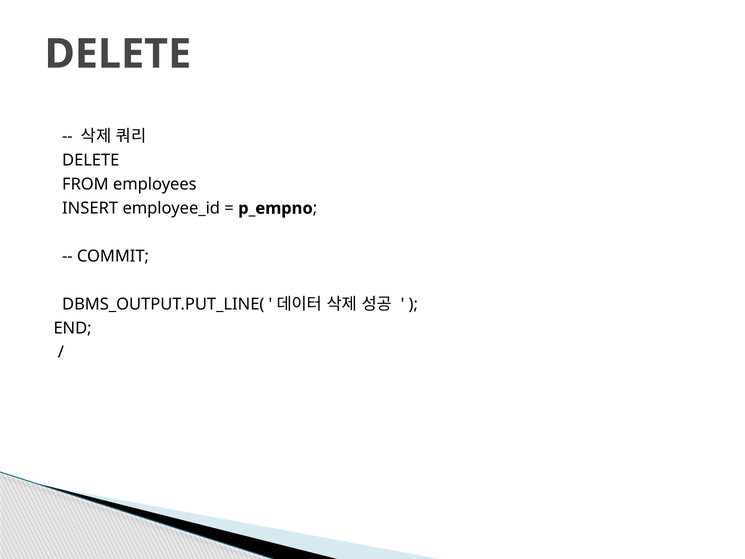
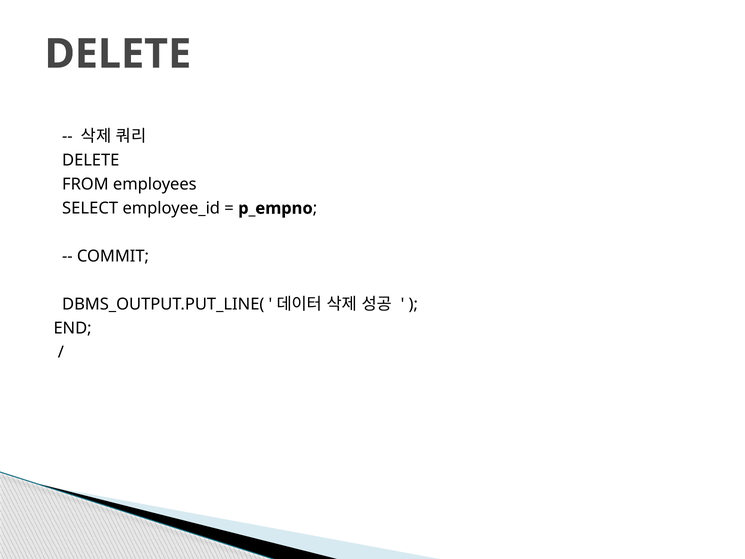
INSERT: INSERT -> SELECT
